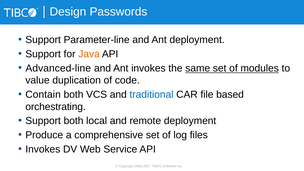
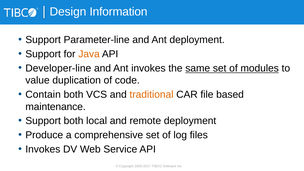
Passwords: Passwords -> Information
Advanced-line: Advanced-line -> Developer-line
traditional colour: blue -> orange
orchestrating: orchestrating -> maintenance
